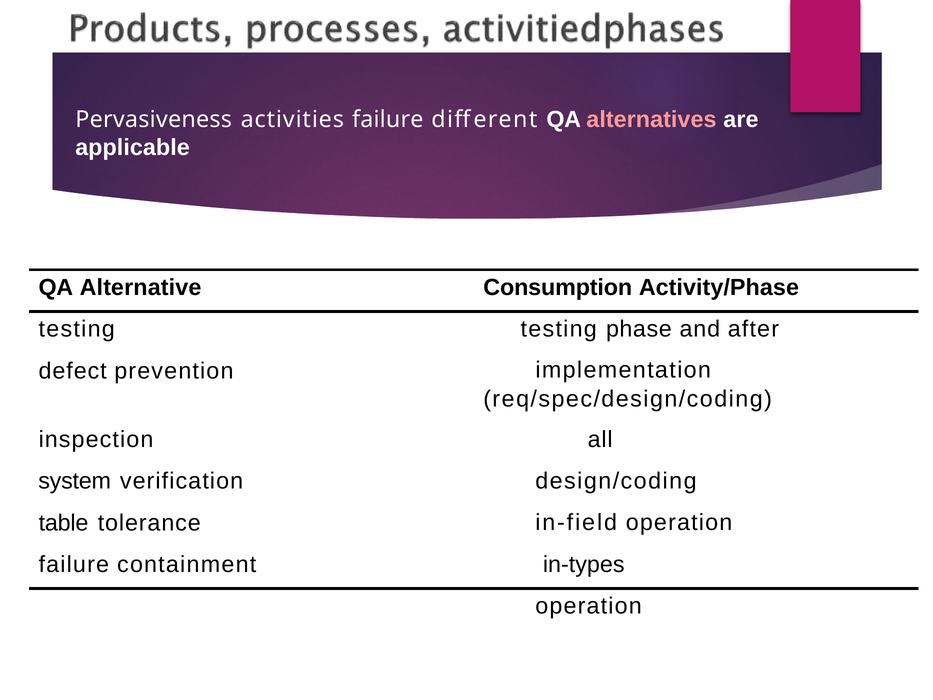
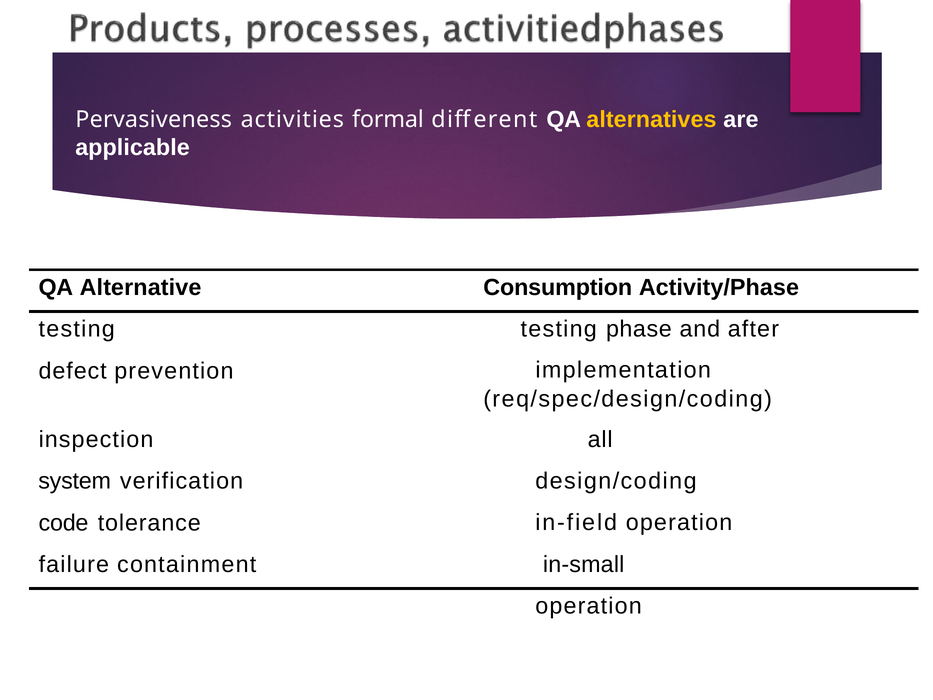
activities failure: failure -> formal
alternatives colour: pink -> yellow
table: table -> code
in-types: in-types -> in-small
